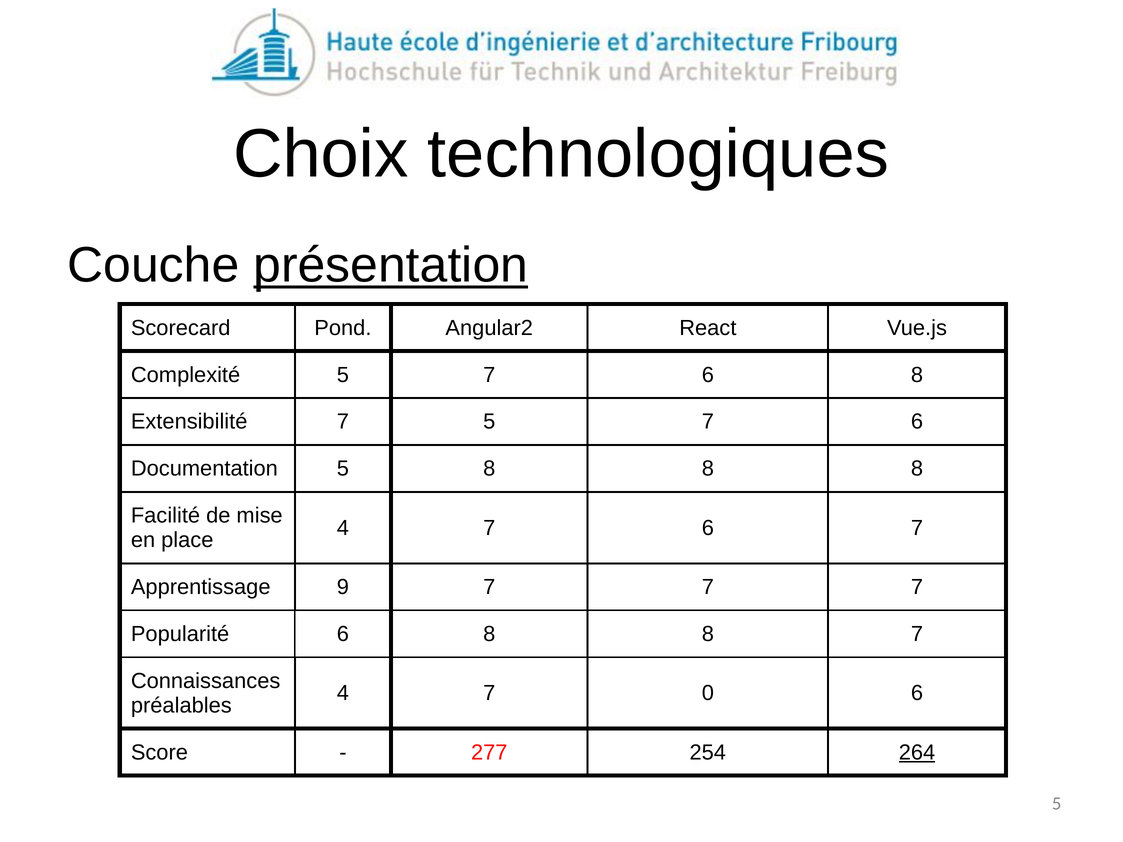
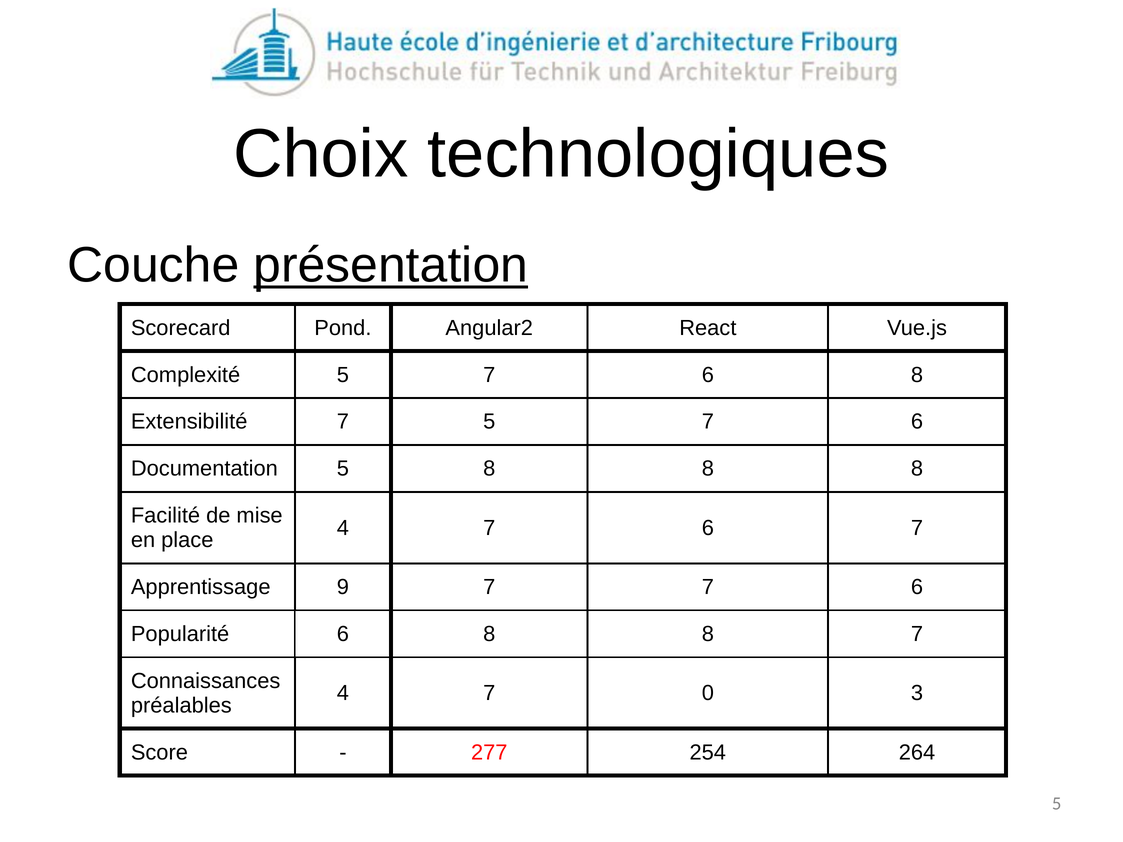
7 7 7: 7 -> 6
0 6: 6 -> 3
264 underline: present -> none
